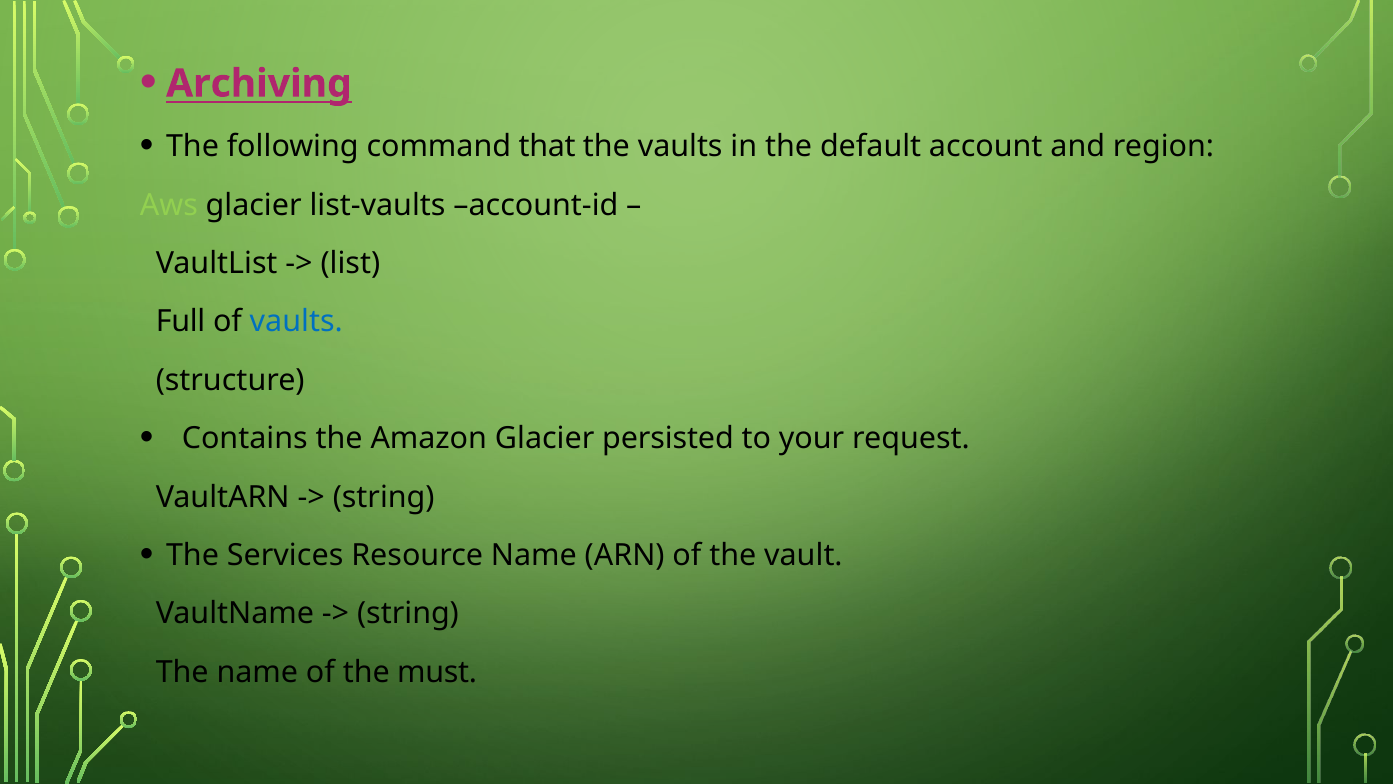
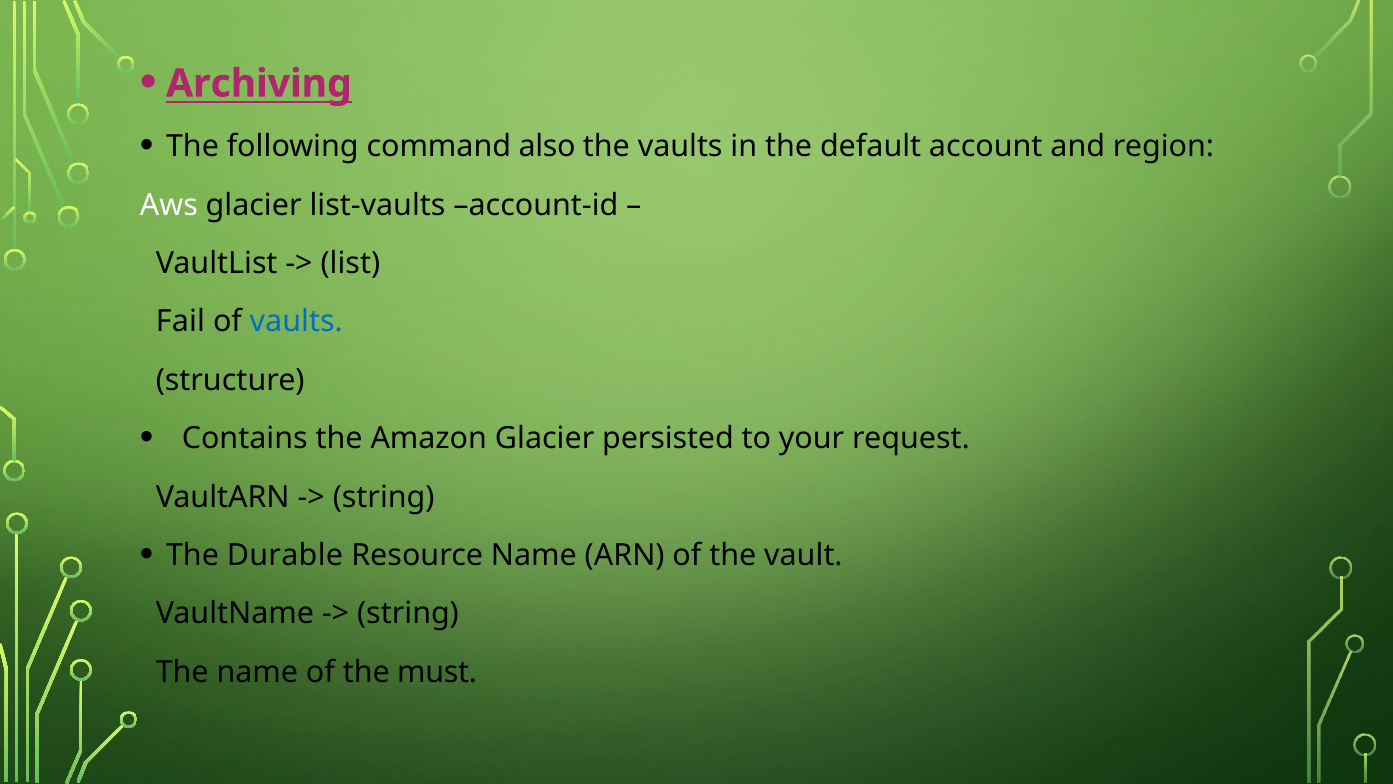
that: that -> also
Aws colour: light green -> white
Full: Full -> Fail
Services: Services -> Durable
